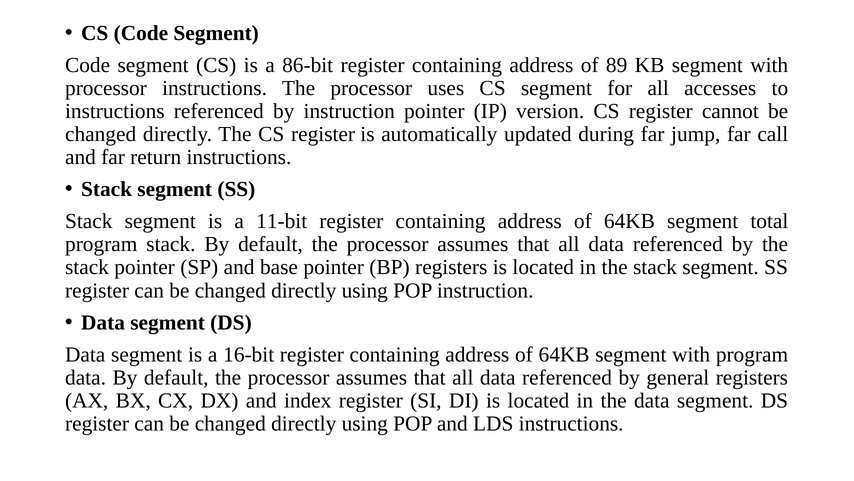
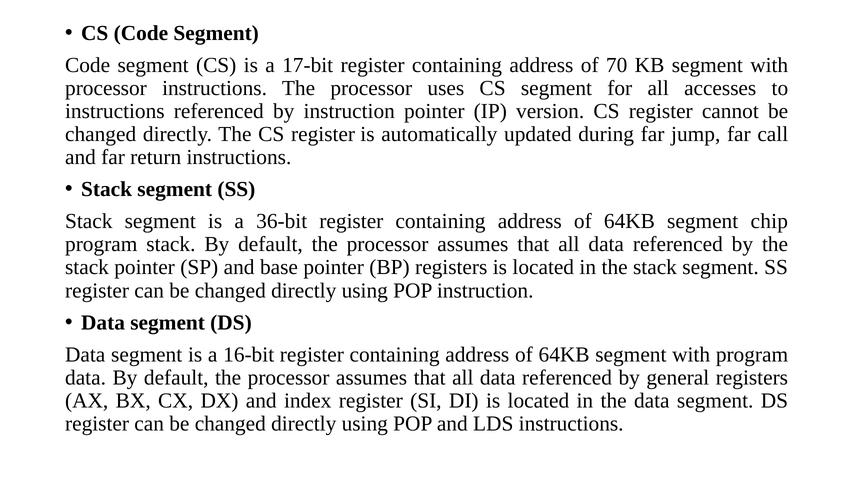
86-bit: 86-bit -> 17-bit
89: 89 -> 70
11-bit: 11-bit -> 36-bit
total: total -> chip
